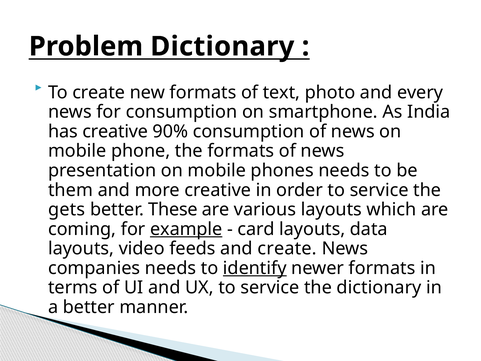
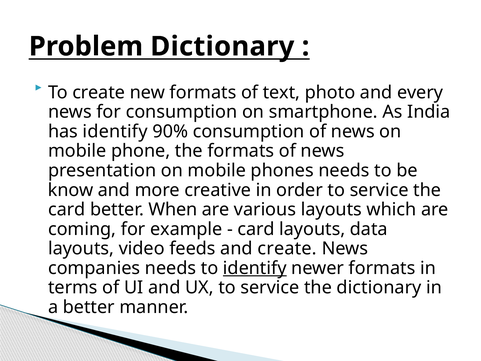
has creative: creative -> identify
them: them -> know
gets at (67, 209): gets -> card
These: These -> When
example underline: present -> none
